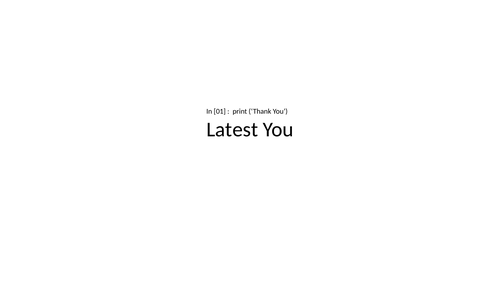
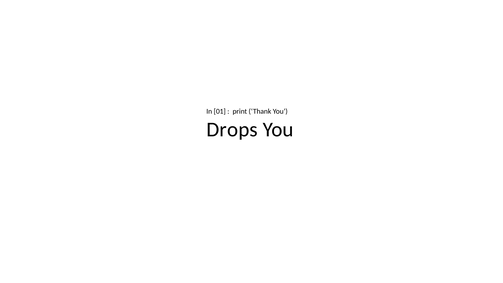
Latest: Latest -> Drops
